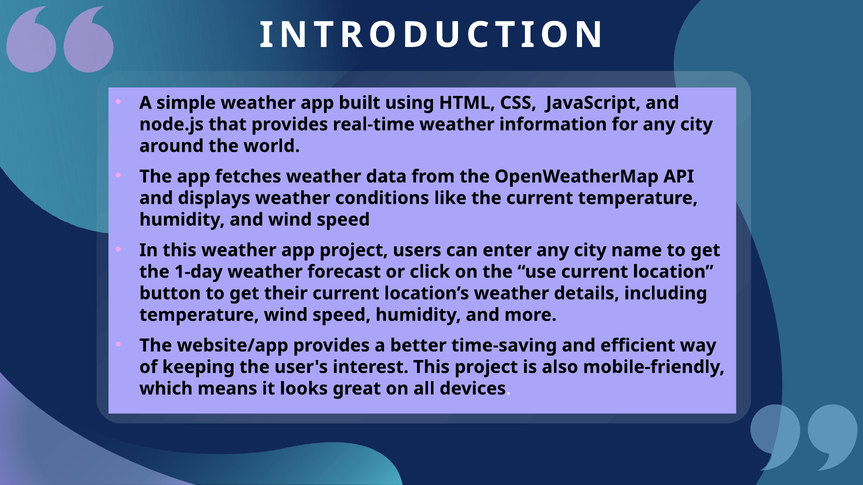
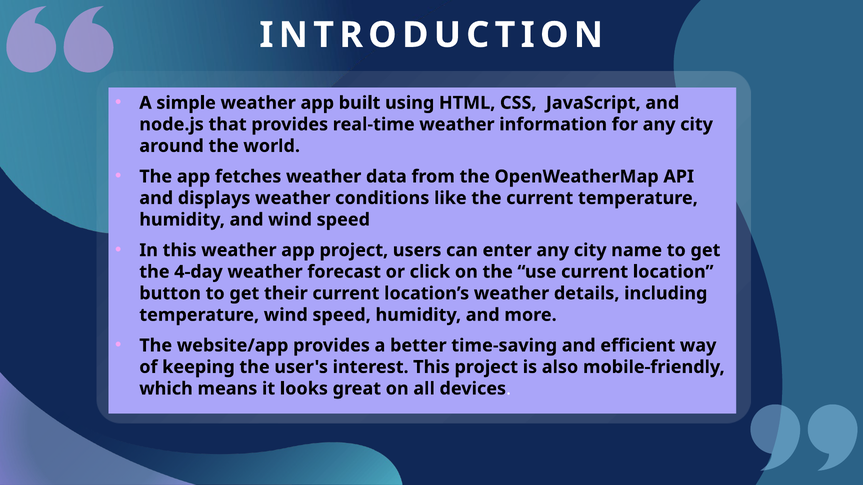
1-day: 1-day -> 4-day
